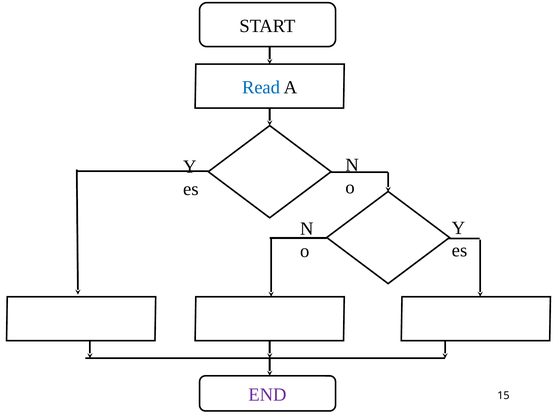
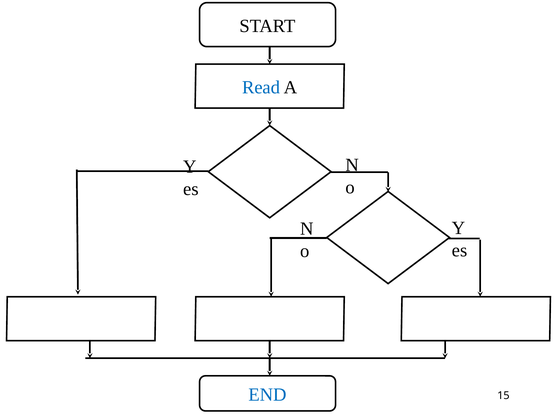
END colour: purple -> blue
